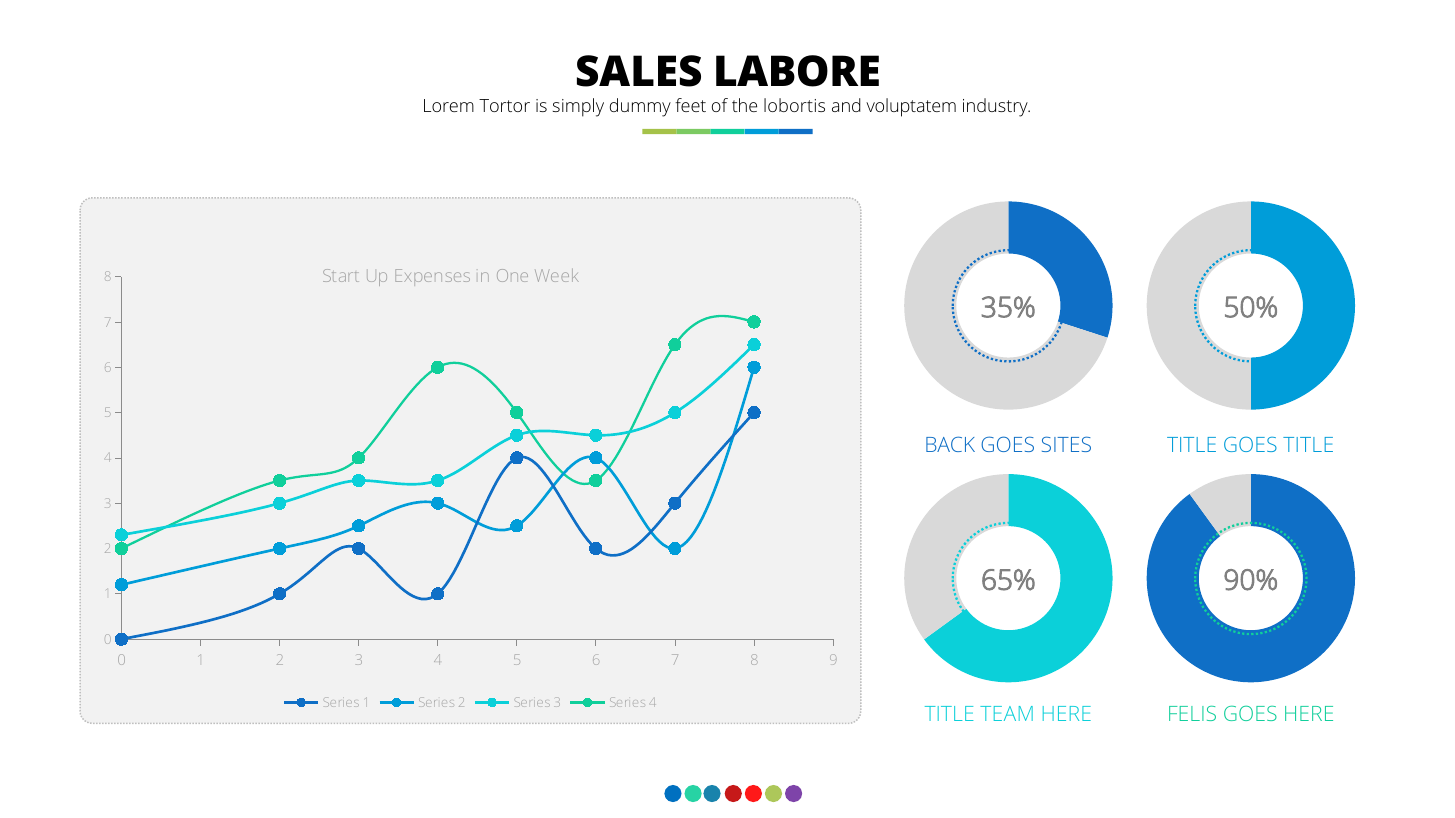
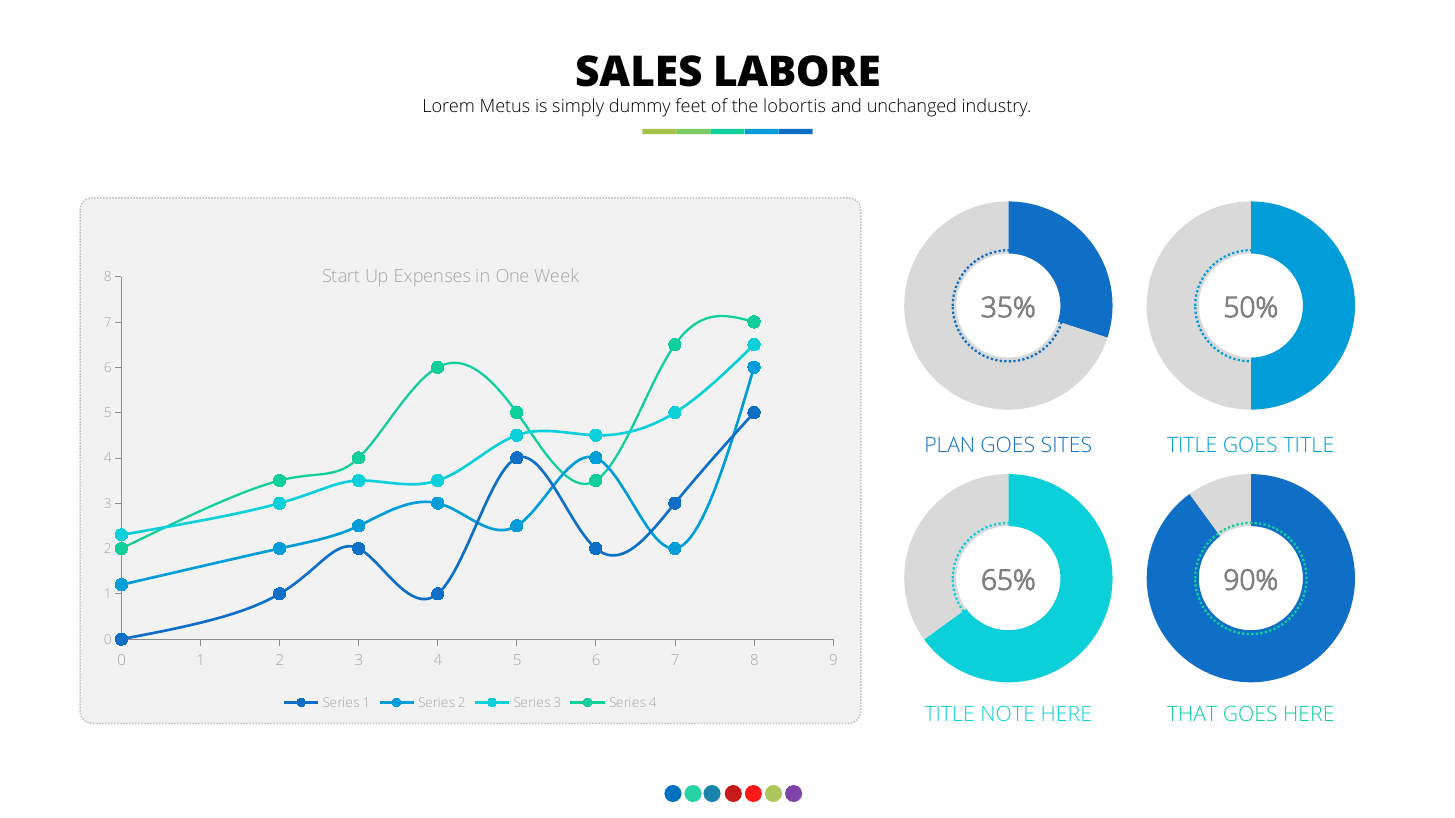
Tortor: Tortor -> Metus
voluptatem: voluptatem -> unchanged
BACK: BACK -> PLAN
TEAM: TEAM -> NOTE
FELIS: FELIS -> THAT
